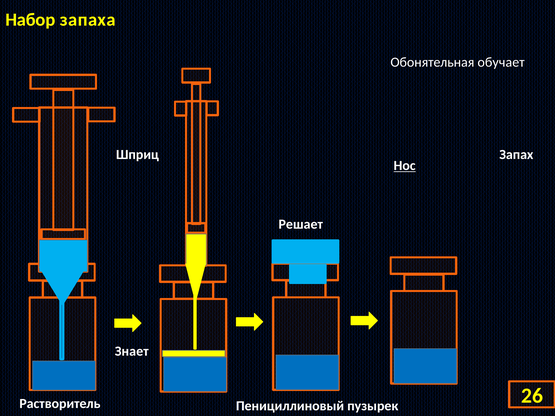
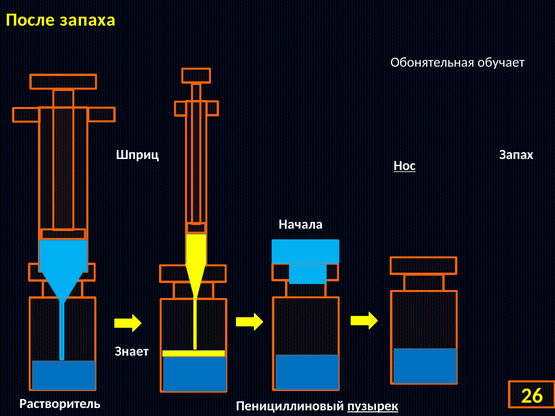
Набор: Набор -> После
Решает: Решает -> Начала
пузырек underline: none -> present
